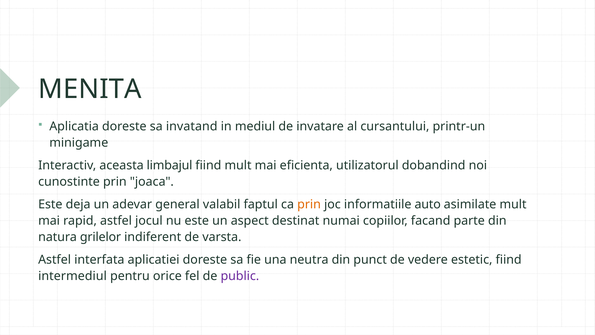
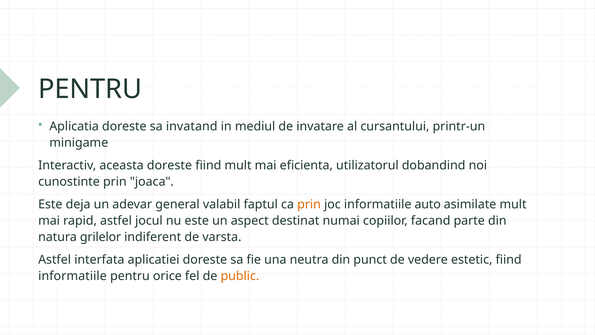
MENITA at (90, 89): MENITA -> PENTRU
aceasta limbajul: limbajul -> doreste
intermediul at (73, 276): intermediul -> informatiile
public colour: purple -> orange
